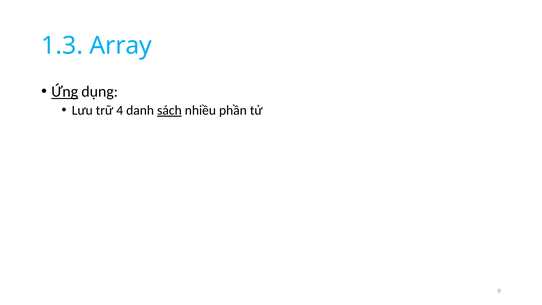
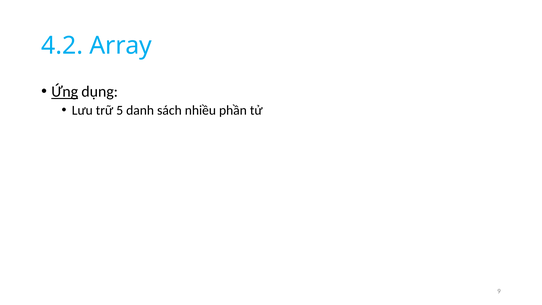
1.3: 1.3 -> 4.2
4: 4 -> 5
sách underline: present -> none
